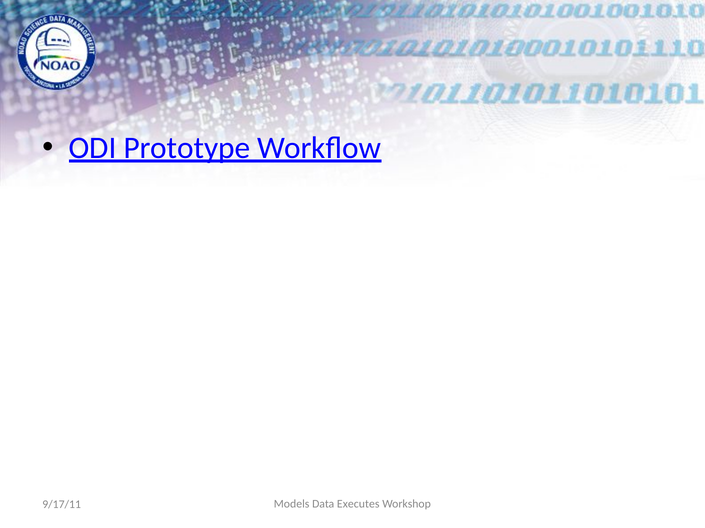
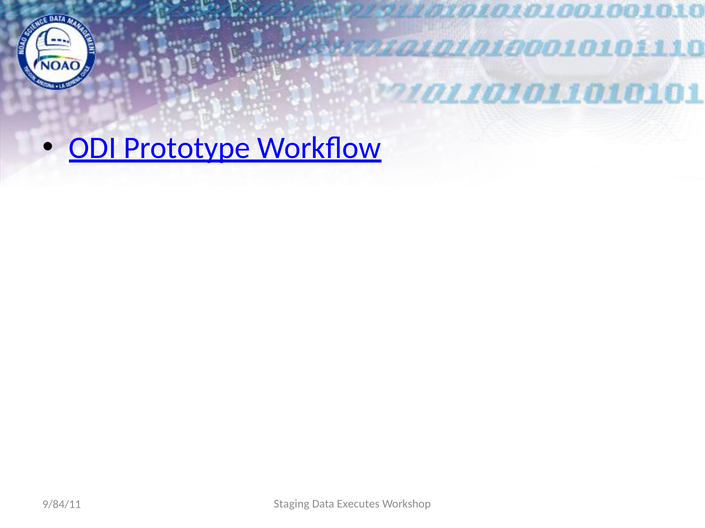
Models: Models -> Staging
9/17/11: 9/17/11 -> 9/84/11
